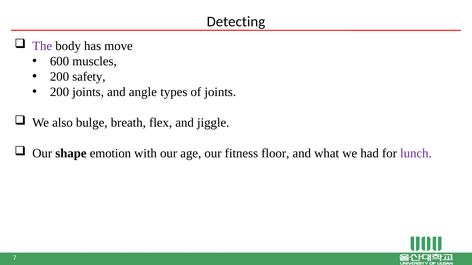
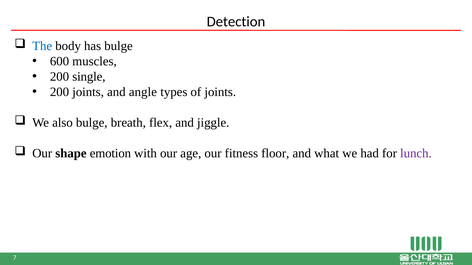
Detecting: Detecting -> Detection
The colour: purple -> blue
has move: move -> bulge
safety: safety -> single
